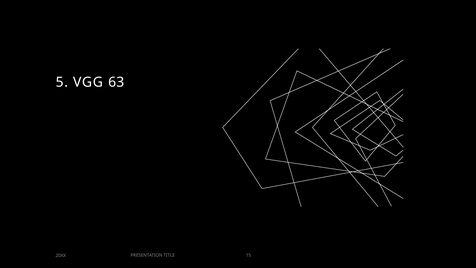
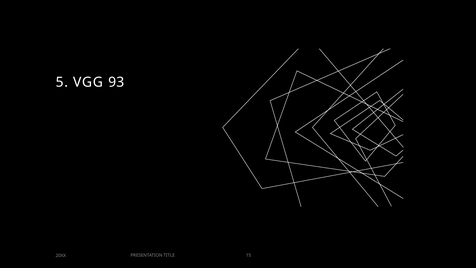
63: 63 -> 93
